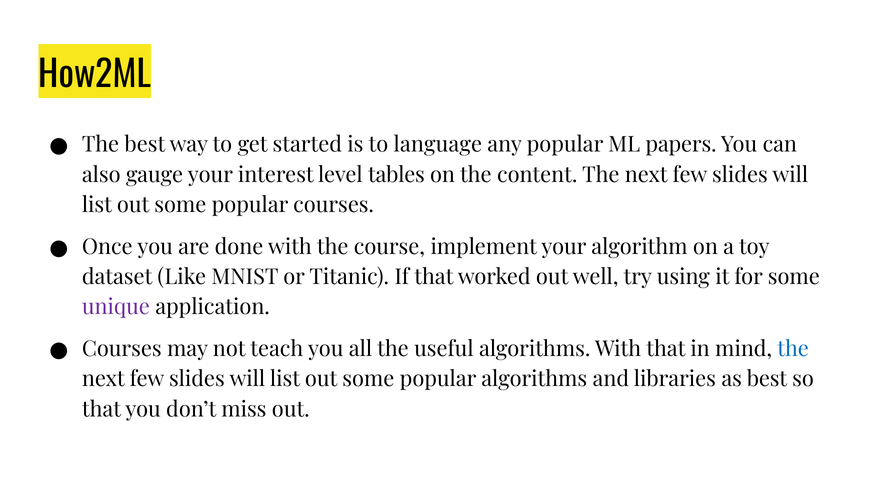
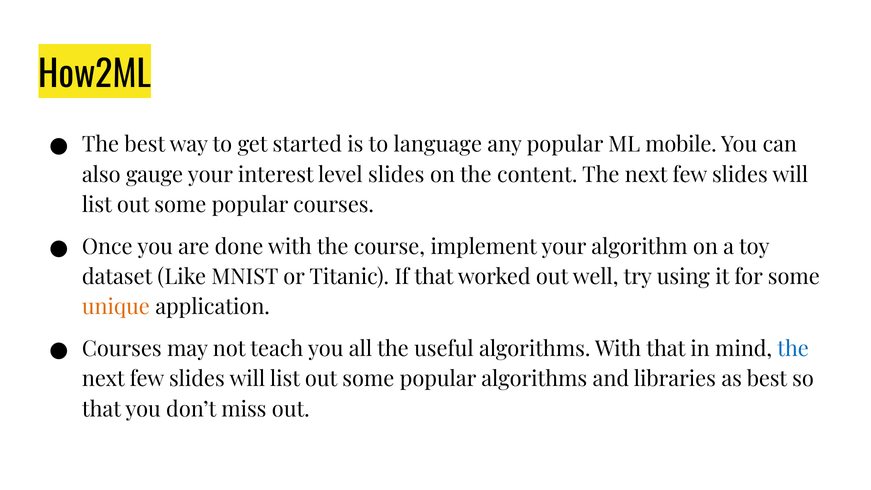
papers: papers -> mobile
level tables: tables -> slides
unique colour: purple -> orange
